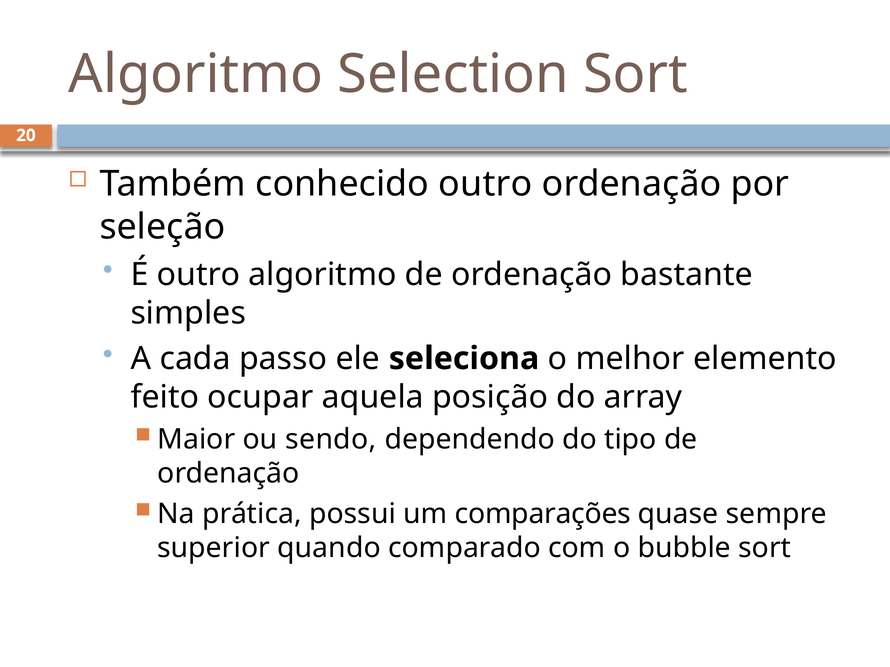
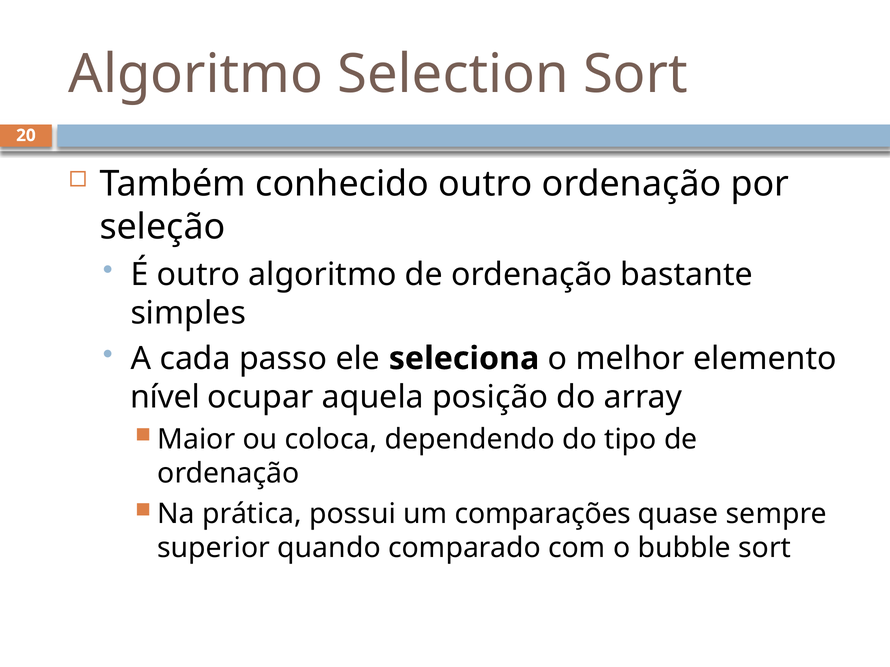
feito: feito -> nível
sendo: sendo -> coloca
